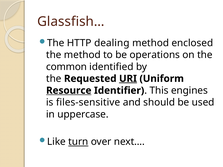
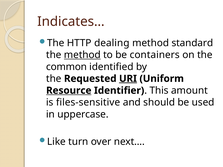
Glassfish…: Glassfish… -> Indicates…
enclosed: enclosed -> standard
method at (82, 55) underline: none -> present
operations: operations -> containers
engines: engines -> amount
turn underline: present -> none
